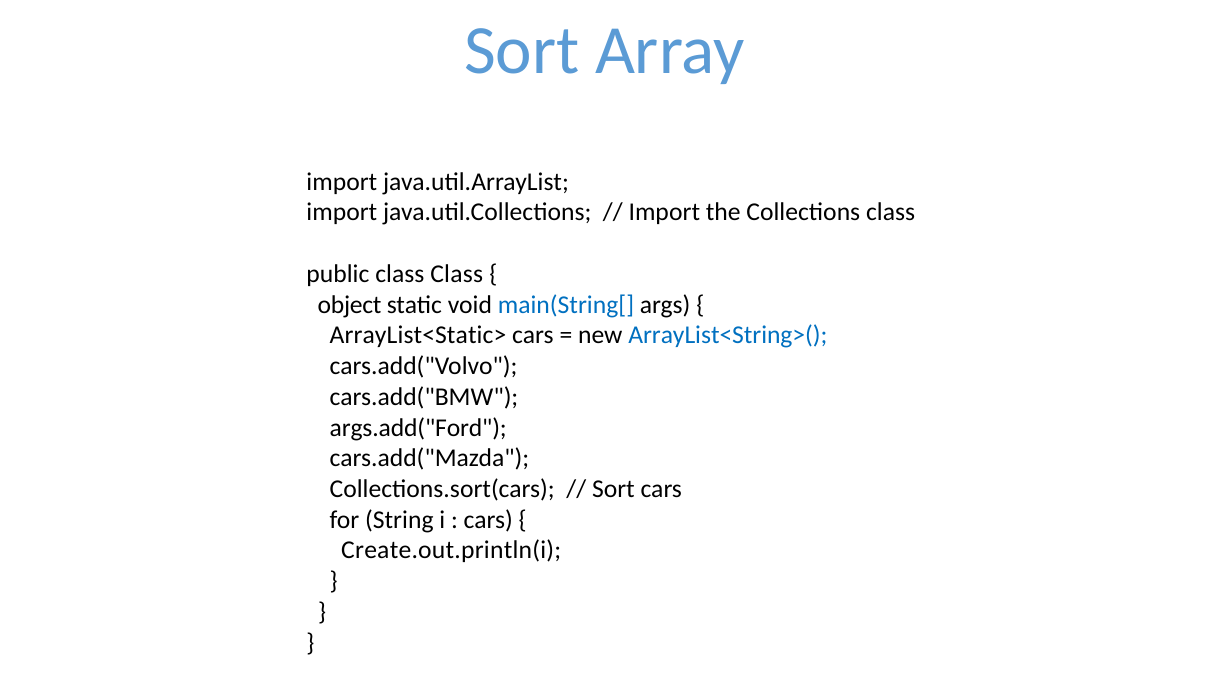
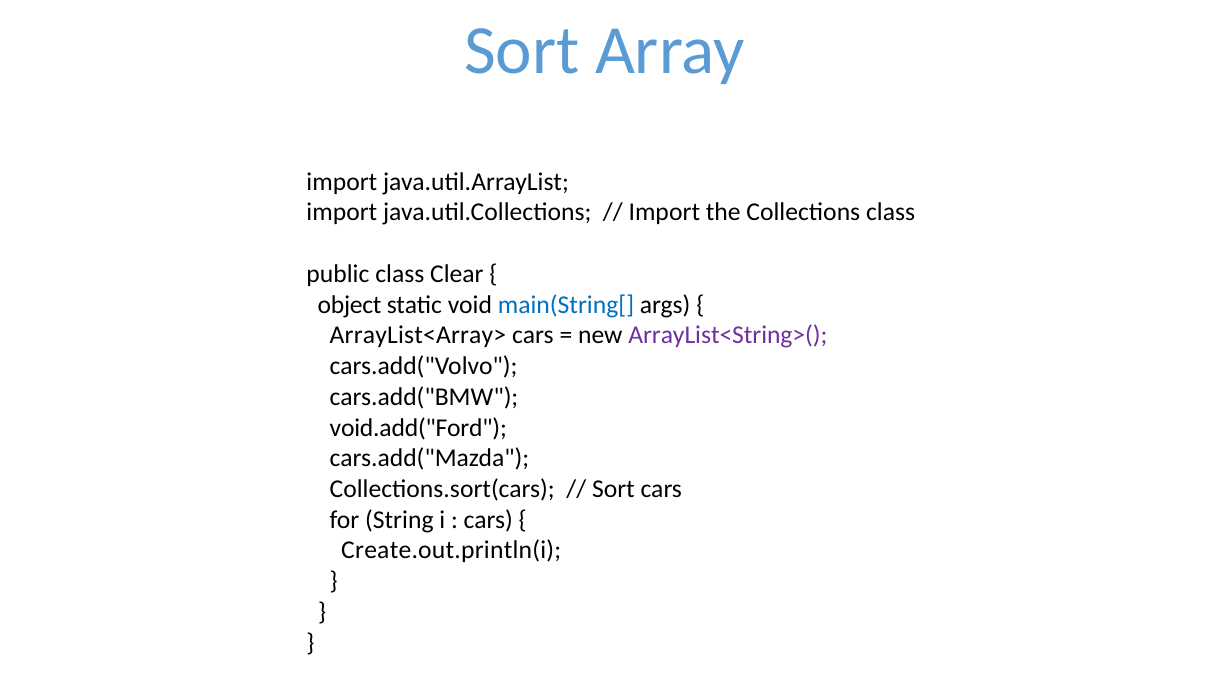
class Class: Class -> Clear
ArrayList<Static>: ArrayList<Static> -> ArrayList<Array>
ArrayList<String>( colour: blue -> purple
args.add("Ford: args.add("Ford -> void.add("Ford
